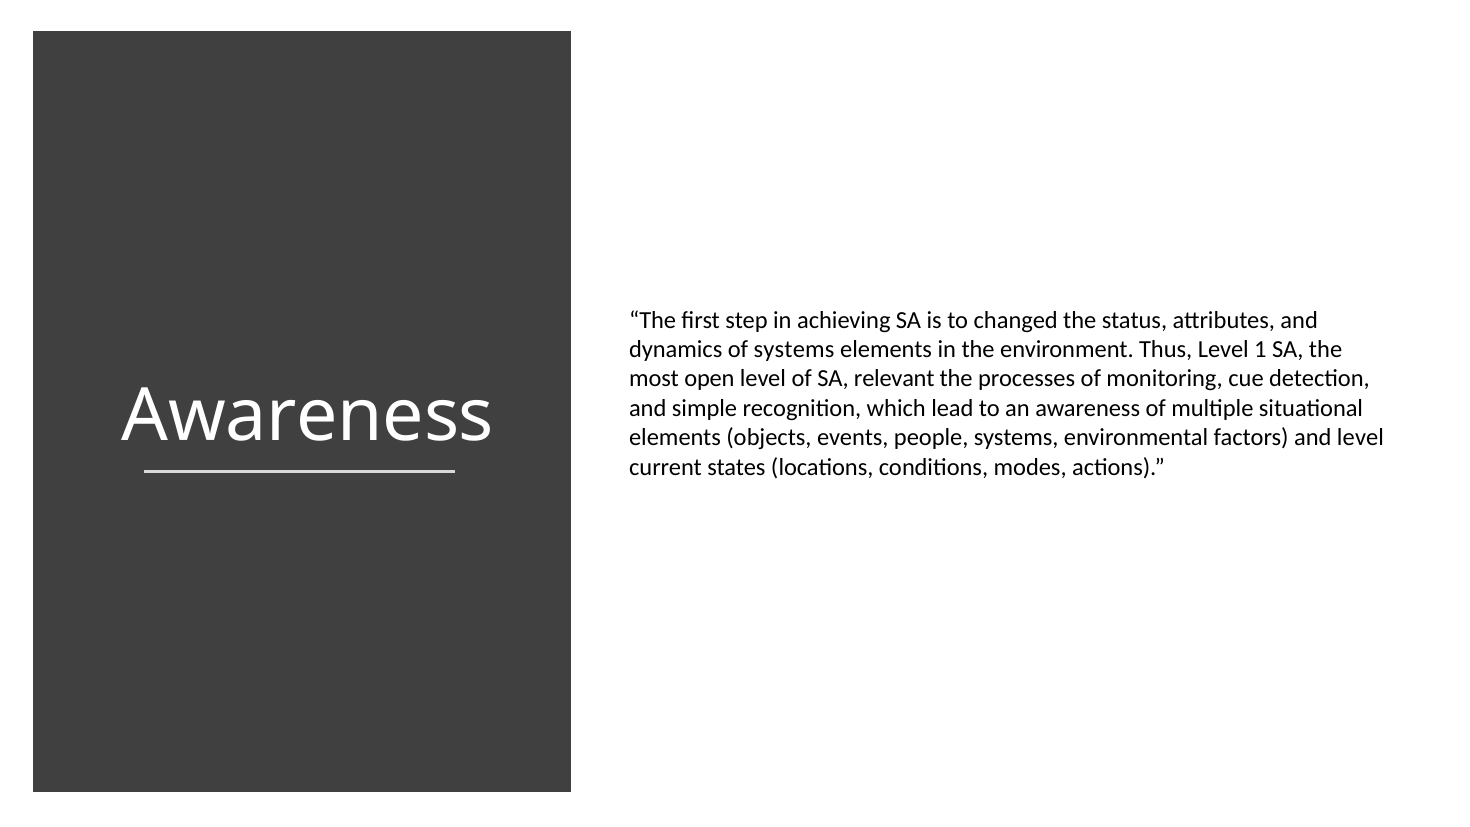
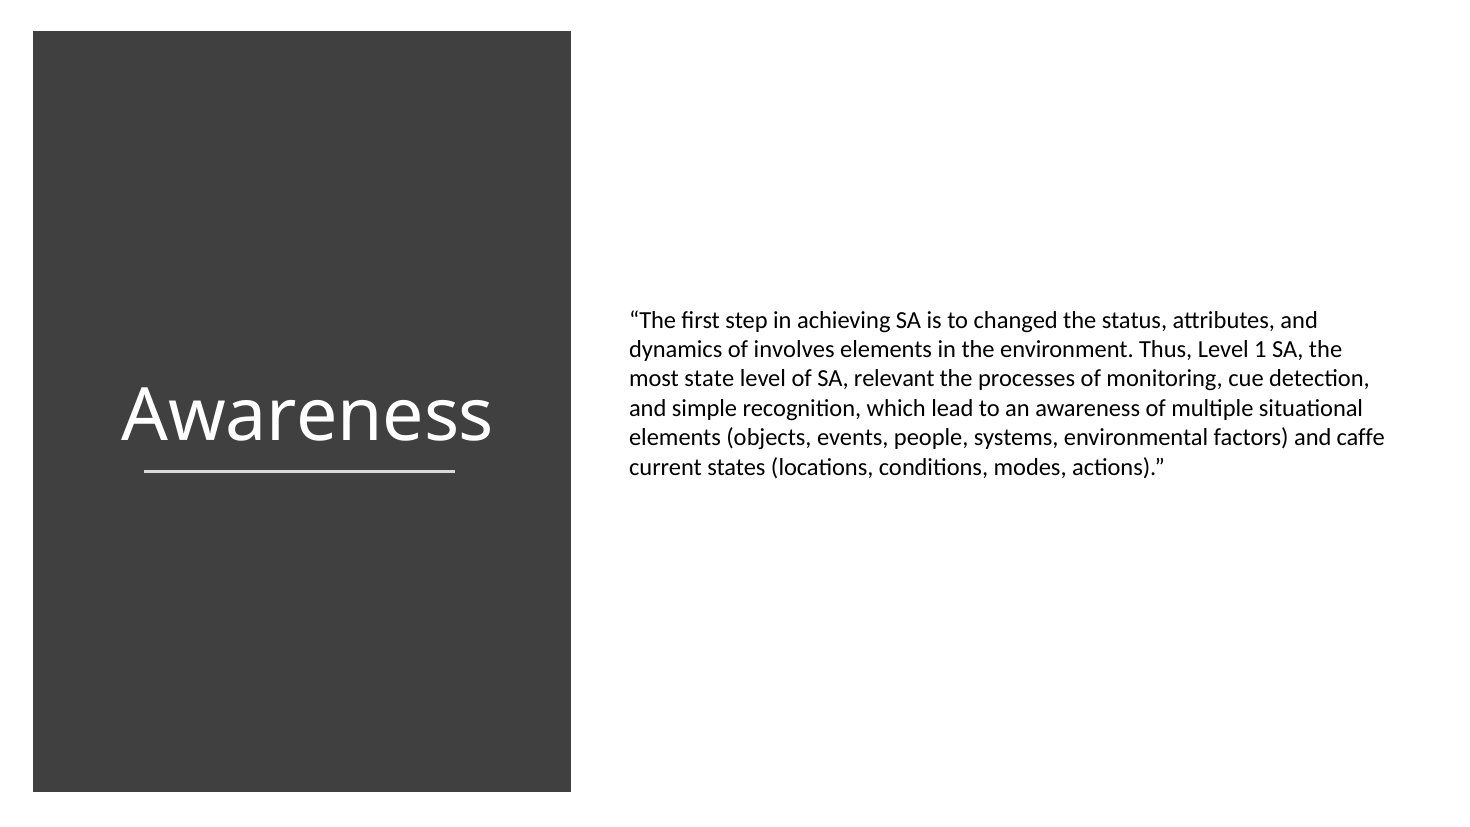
of systems: systems -> involves
open: open -> state
and level: level -> caffe
